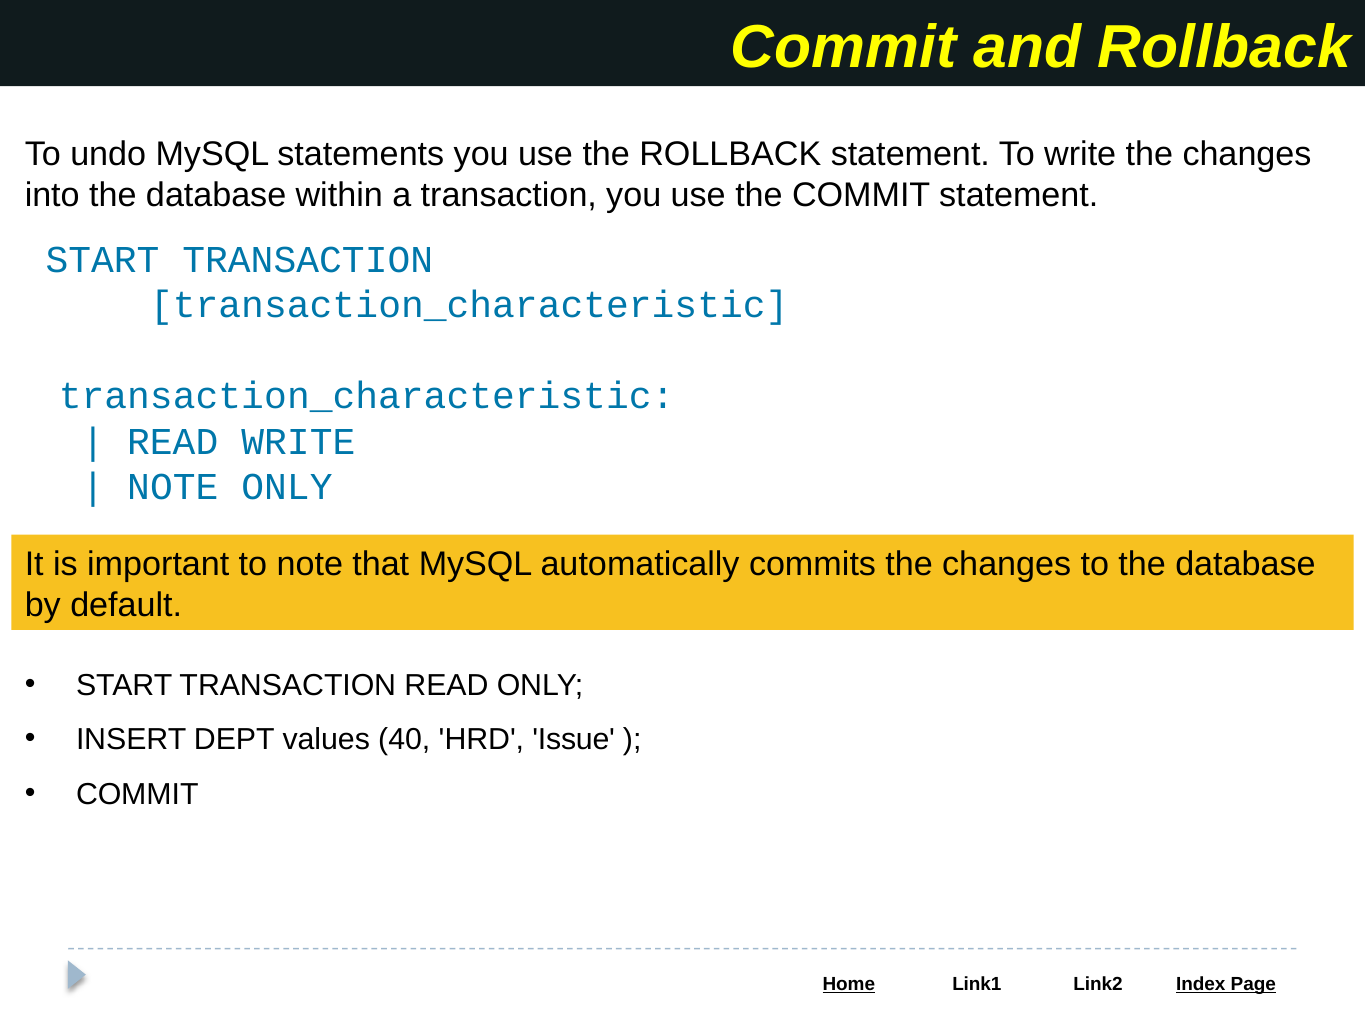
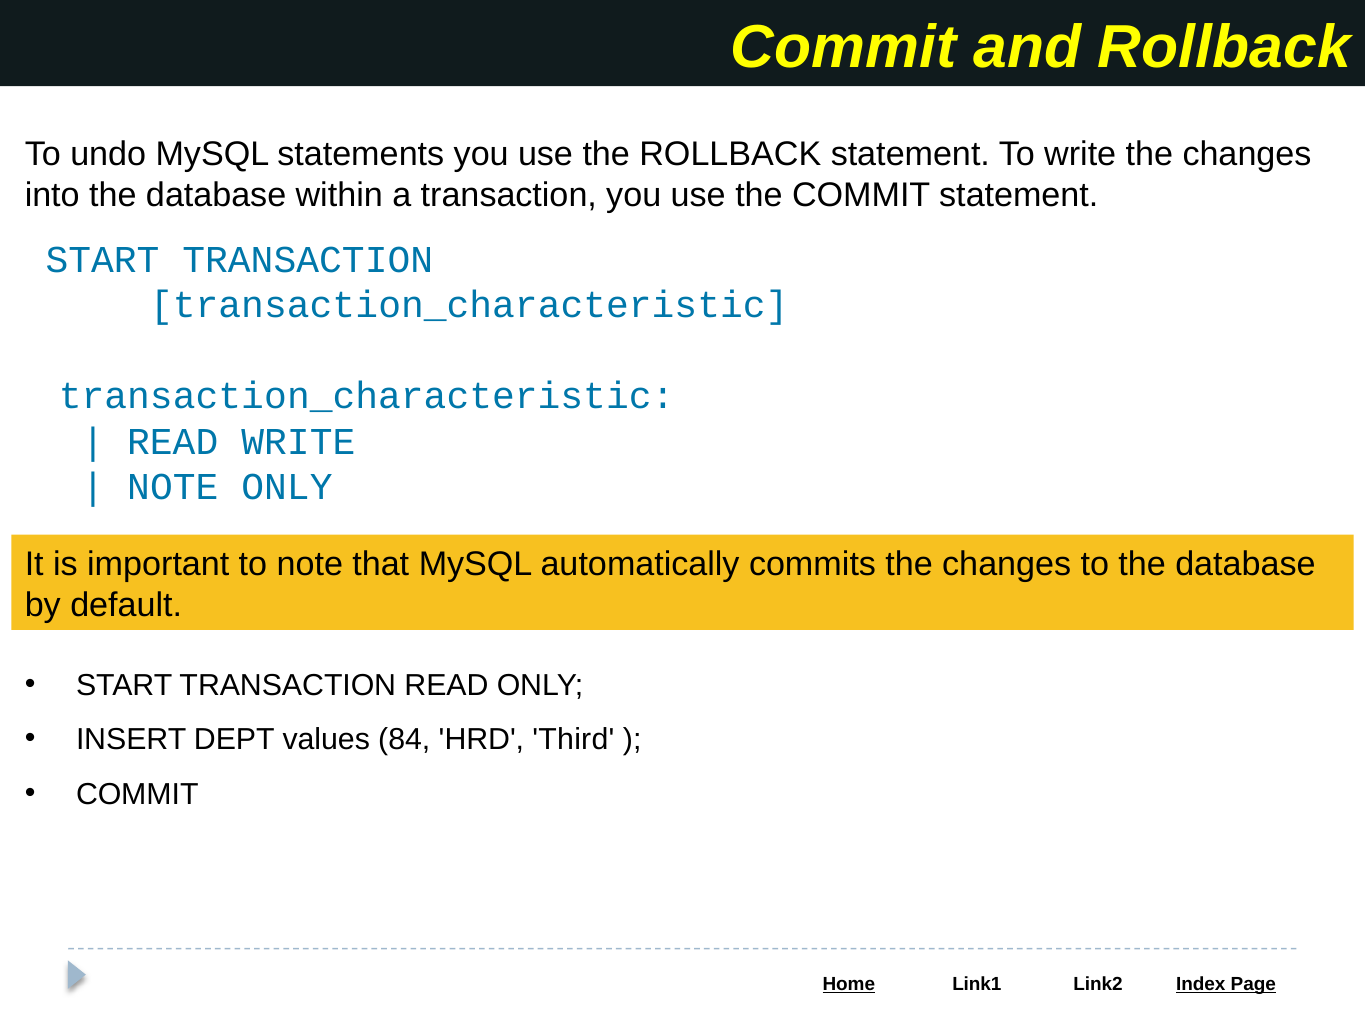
40: 40 -> 84
Issue: Issue -> Third
